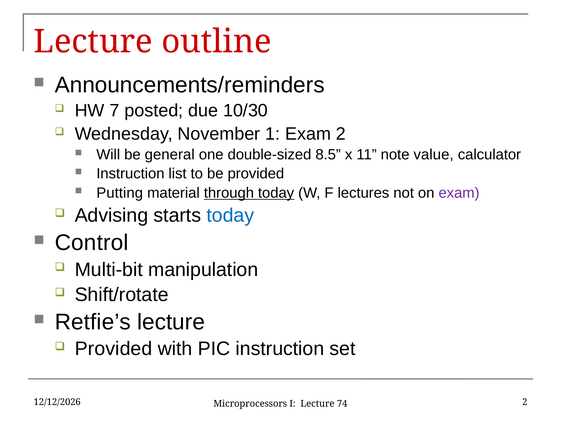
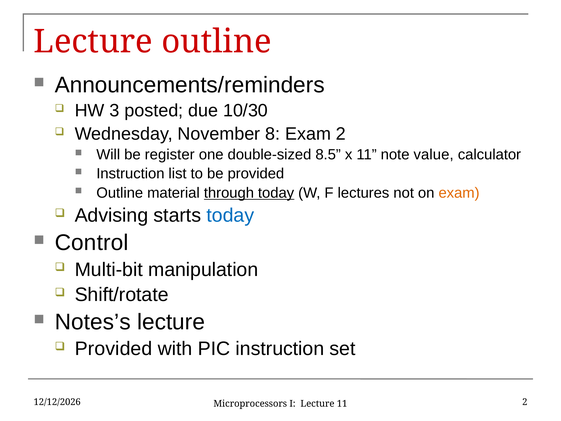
7: 7 -> 3
1: 1 -> 8
general: general -> register
Putting at (120, 193): Putting -> Outline
exam at (459, 193) colour: purple -> orange
Retfie’s: Retfie’s -> Notes’s
Lecture 74: 74 -> 11
